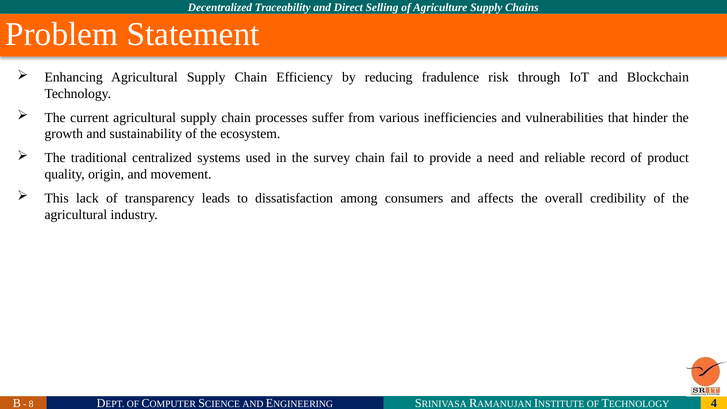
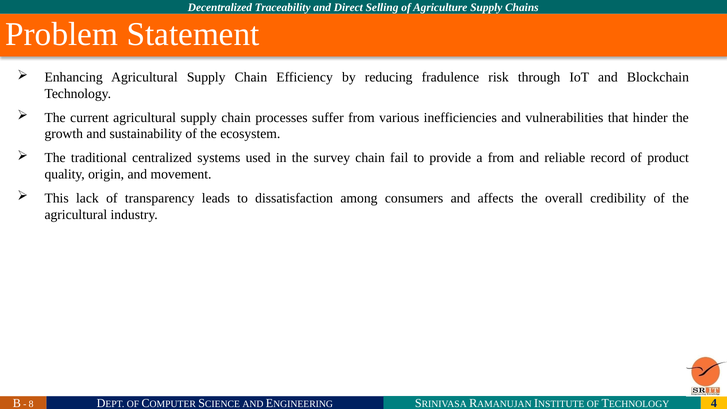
a need: need -> from
